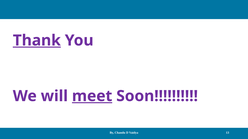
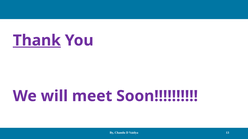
meet underline: present -> none
